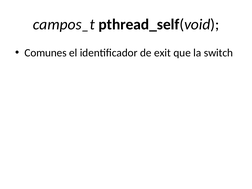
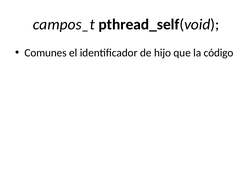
exit: exit -> hijo
switch: switch -> código
